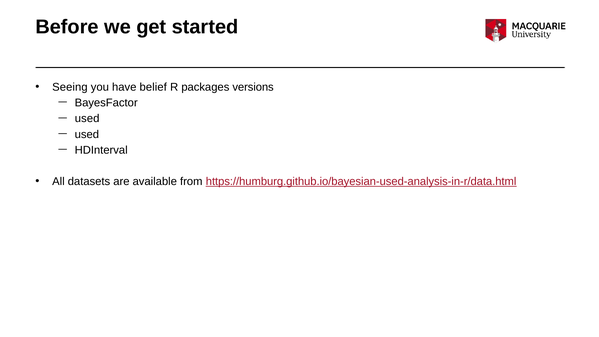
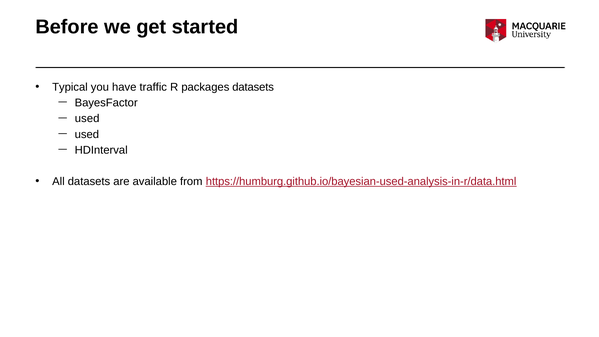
Seeing: Seeing -> Typical
belief: belief -> traffic
packages versions: versions -> datasets
